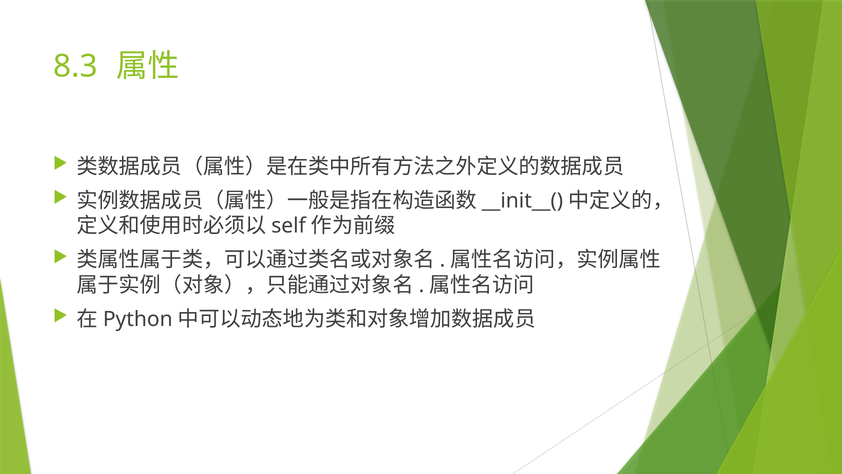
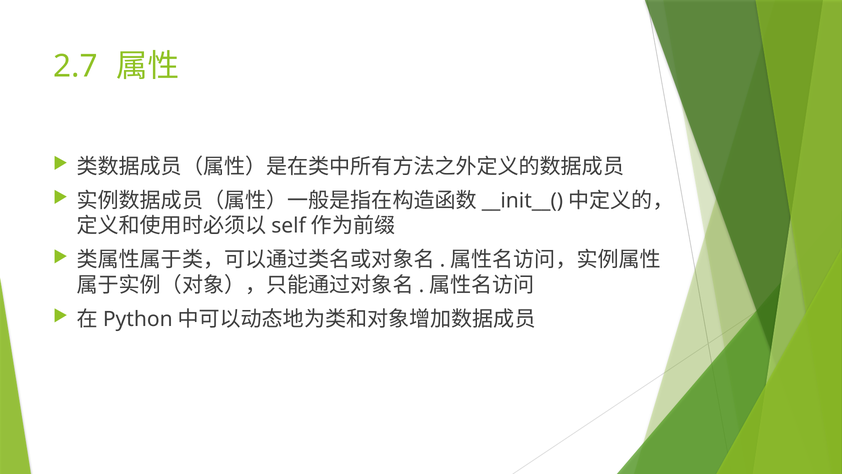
8.3: 8.3 -> 2.7
